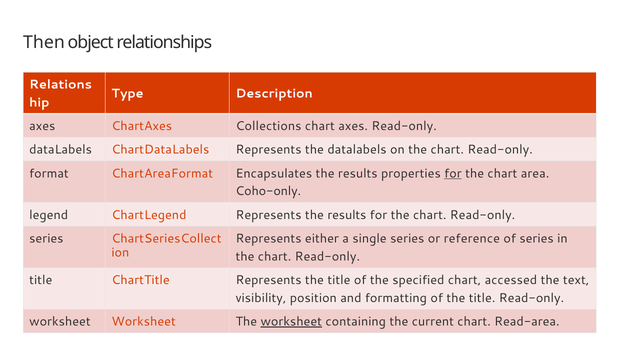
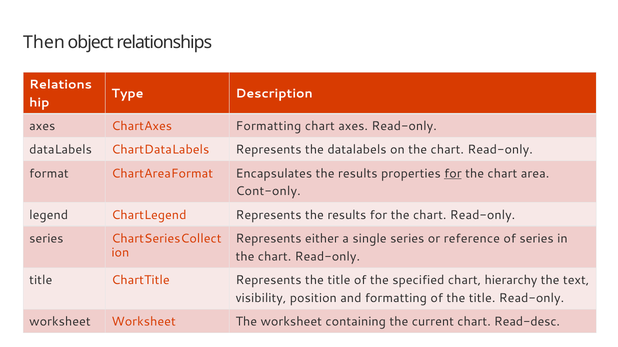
ChartAxes Collections: Collections -> Formatting
Coho-only: Coho-only -> Cont-only
accessed: accessed -> hierarchy
worksheet at (291, 322) underline: present -> none
Read-area: Read-area -> Read-desc
